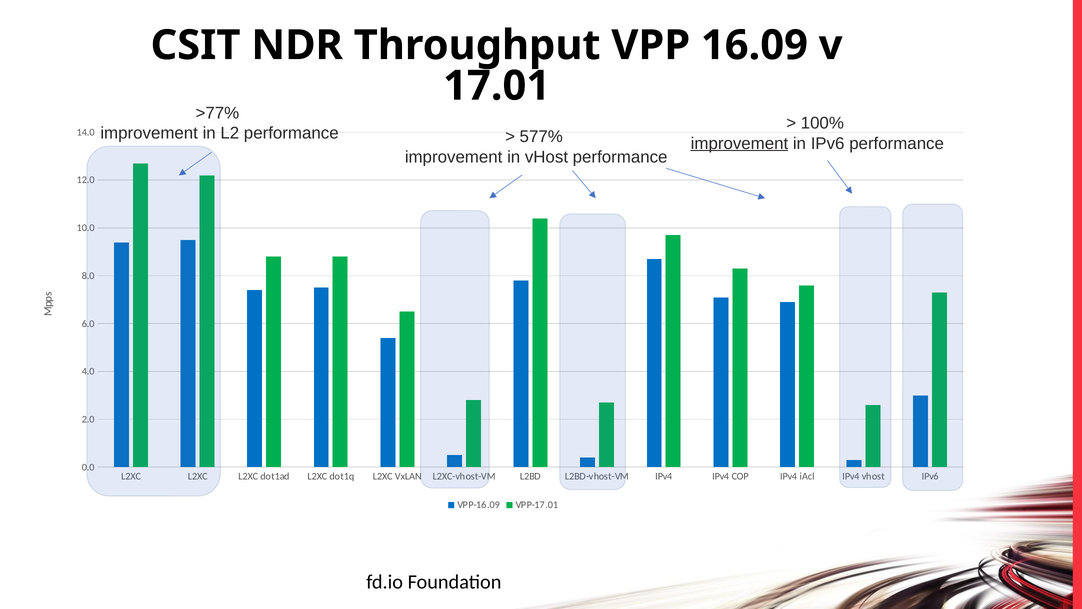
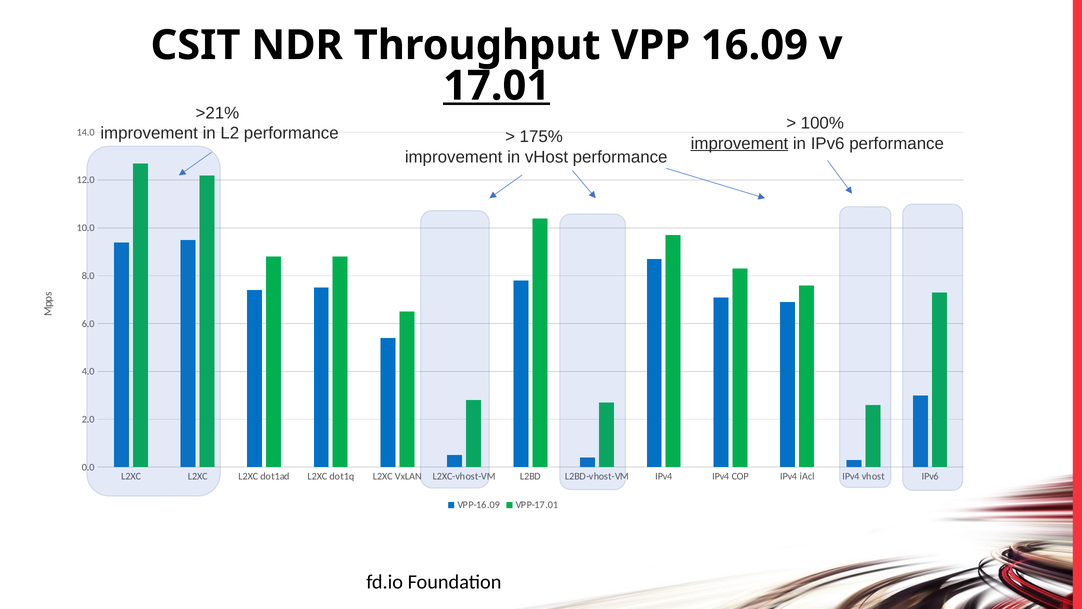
17.01 underline: none -> present
>77%: >77% -> >21%
577%: 577% -> 175%
